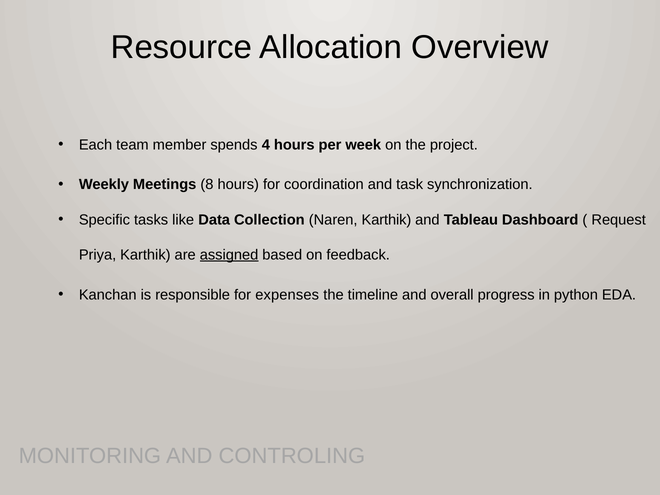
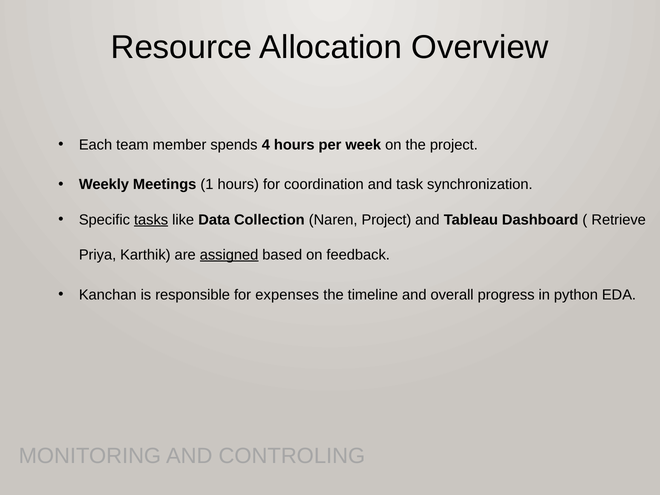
8: 8 -> 1
tasks underline: none -> present
Naren Karthik: Karthik -> Project
Request: Request -> Retrieve
